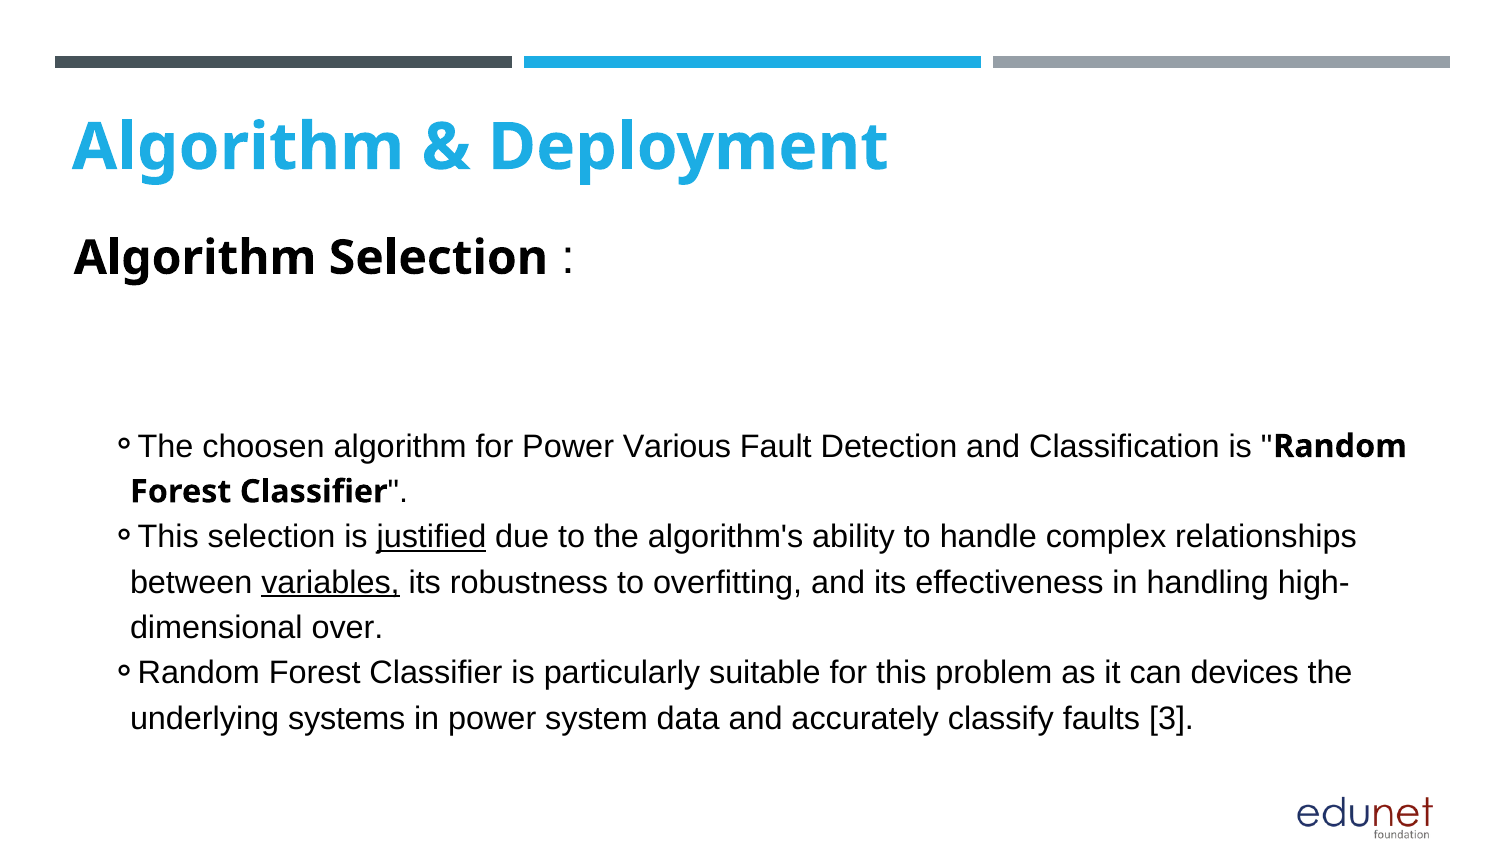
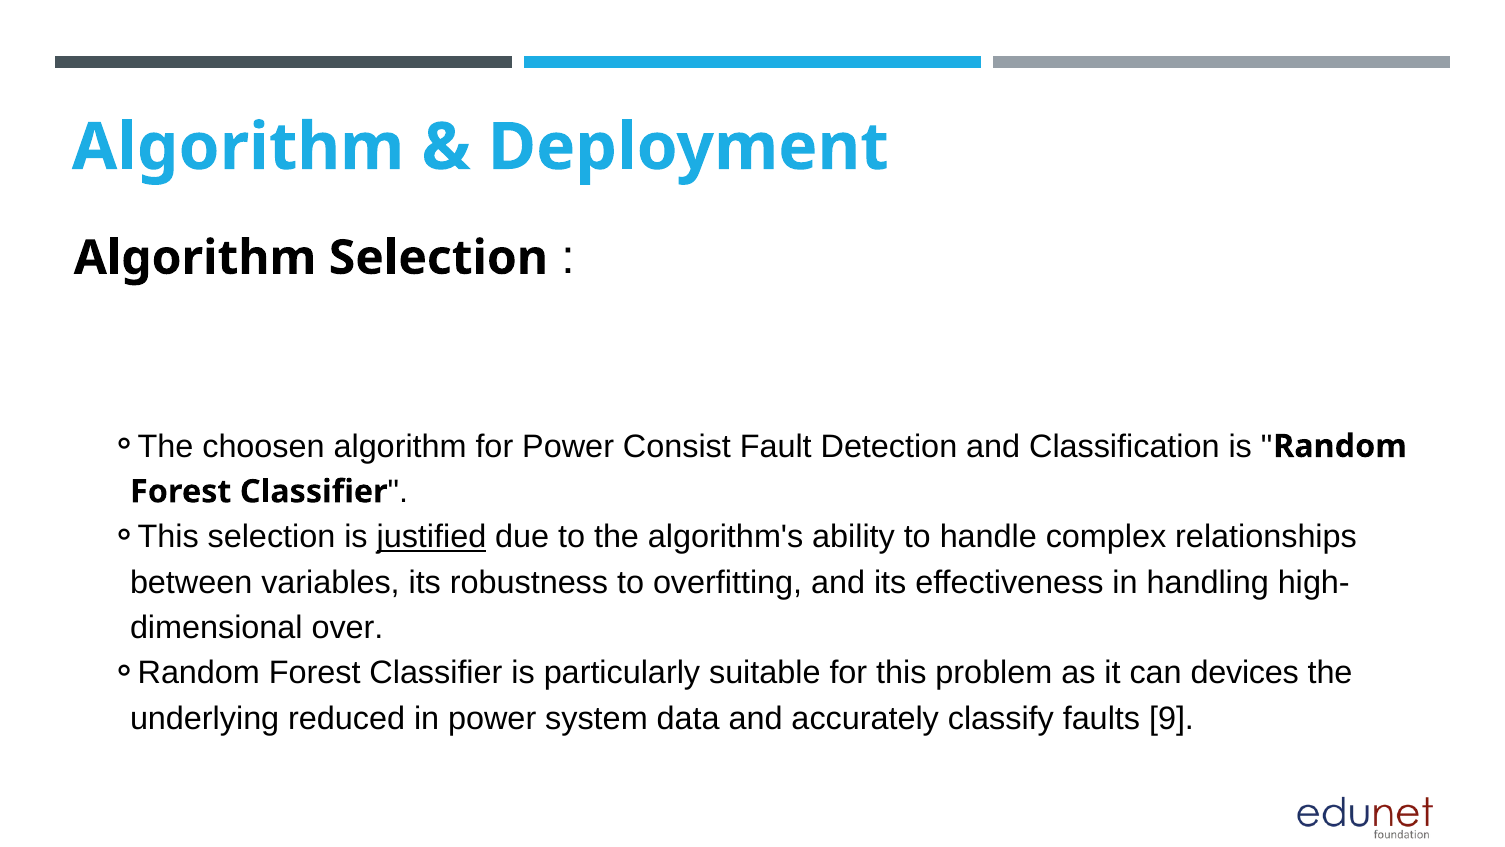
Various: Various -> Consist
variables underline: present -> none
systems: systems -> reduced
3: 3 -> 9
